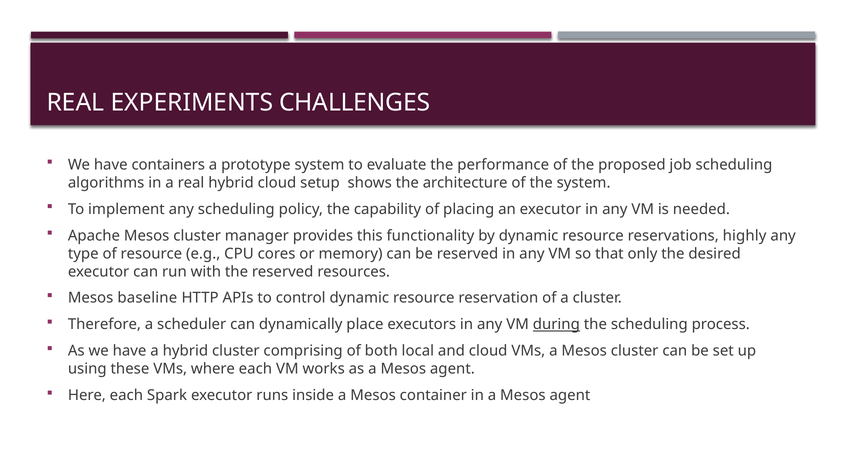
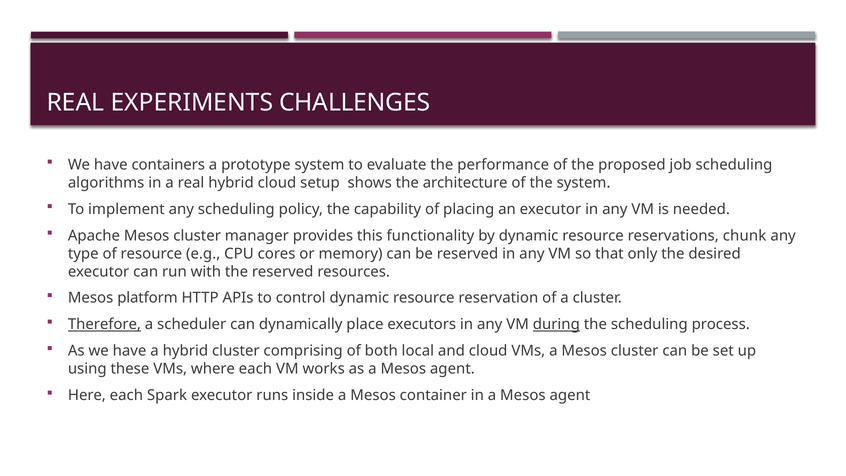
highly: highly -> chunk
baseline: baseline -> platform
Therefore underline: none -> present
